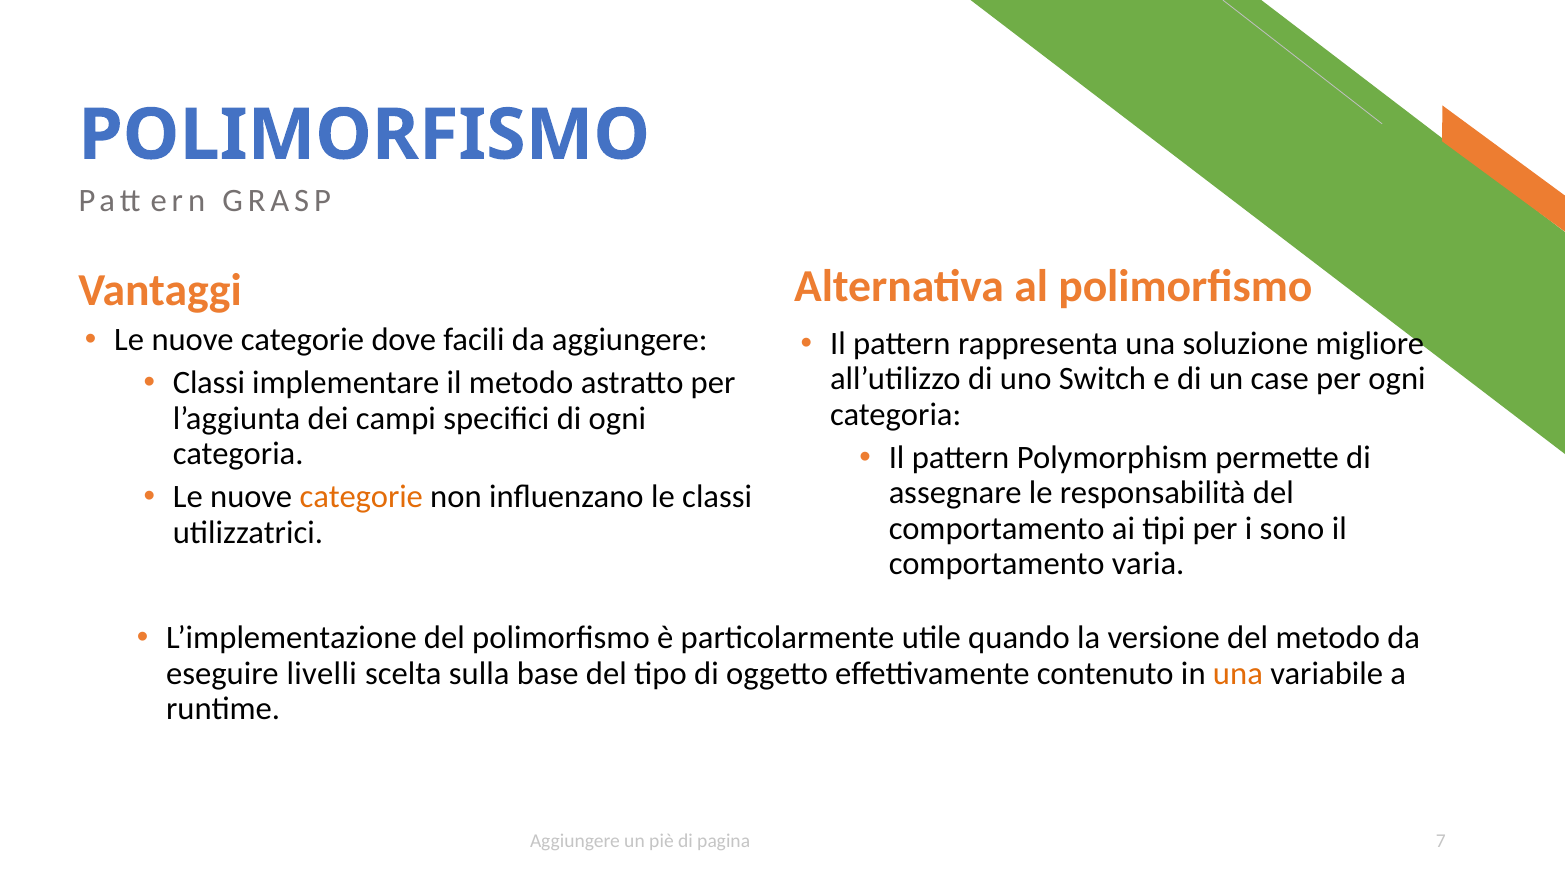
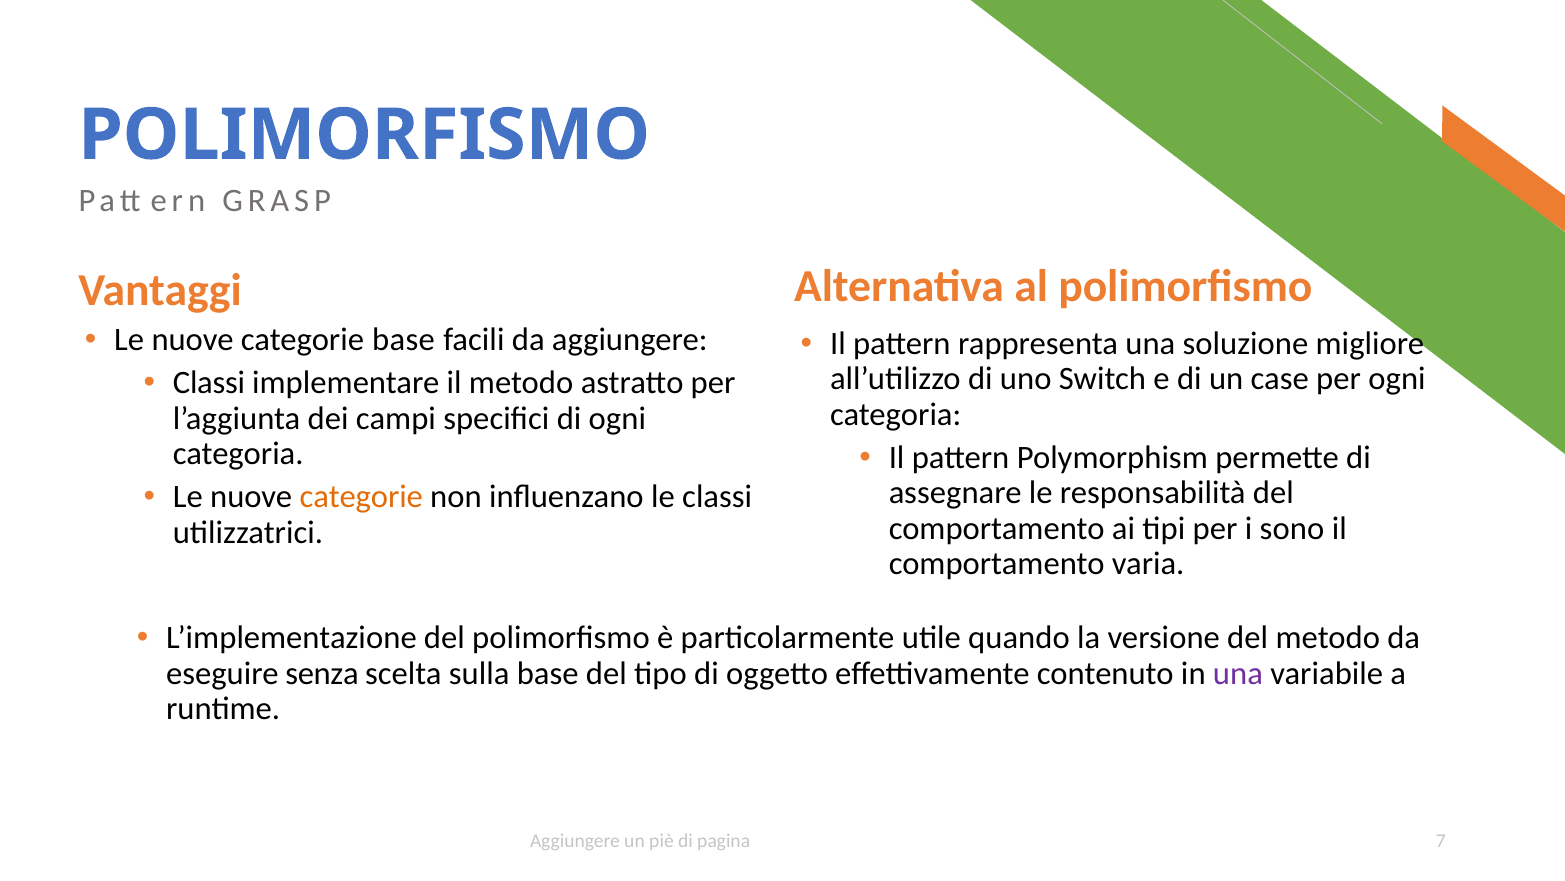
categorie dove: dove -> base
livelli: livelli -> senza
una at (1238, 673) colour: orange -> purple
